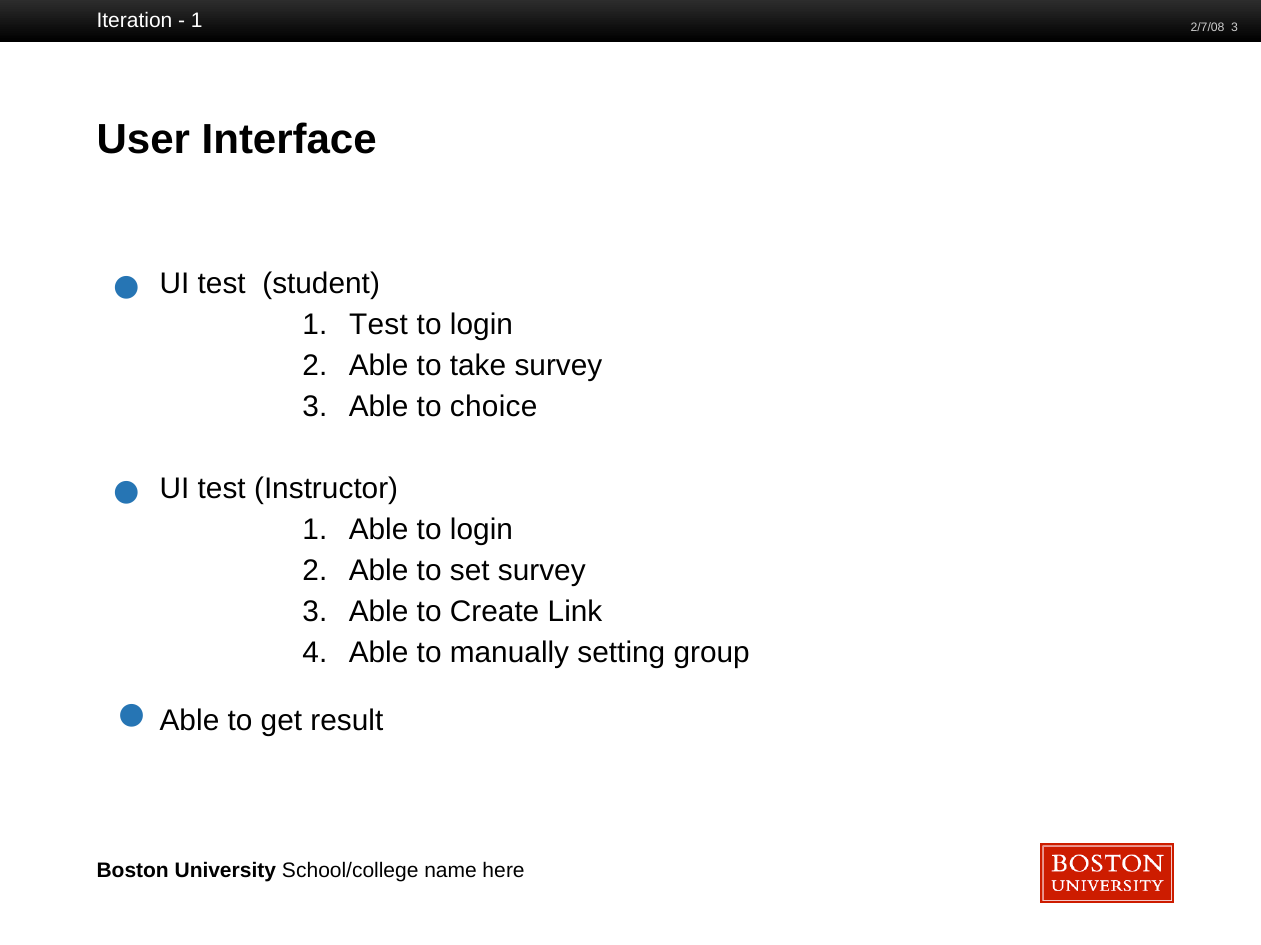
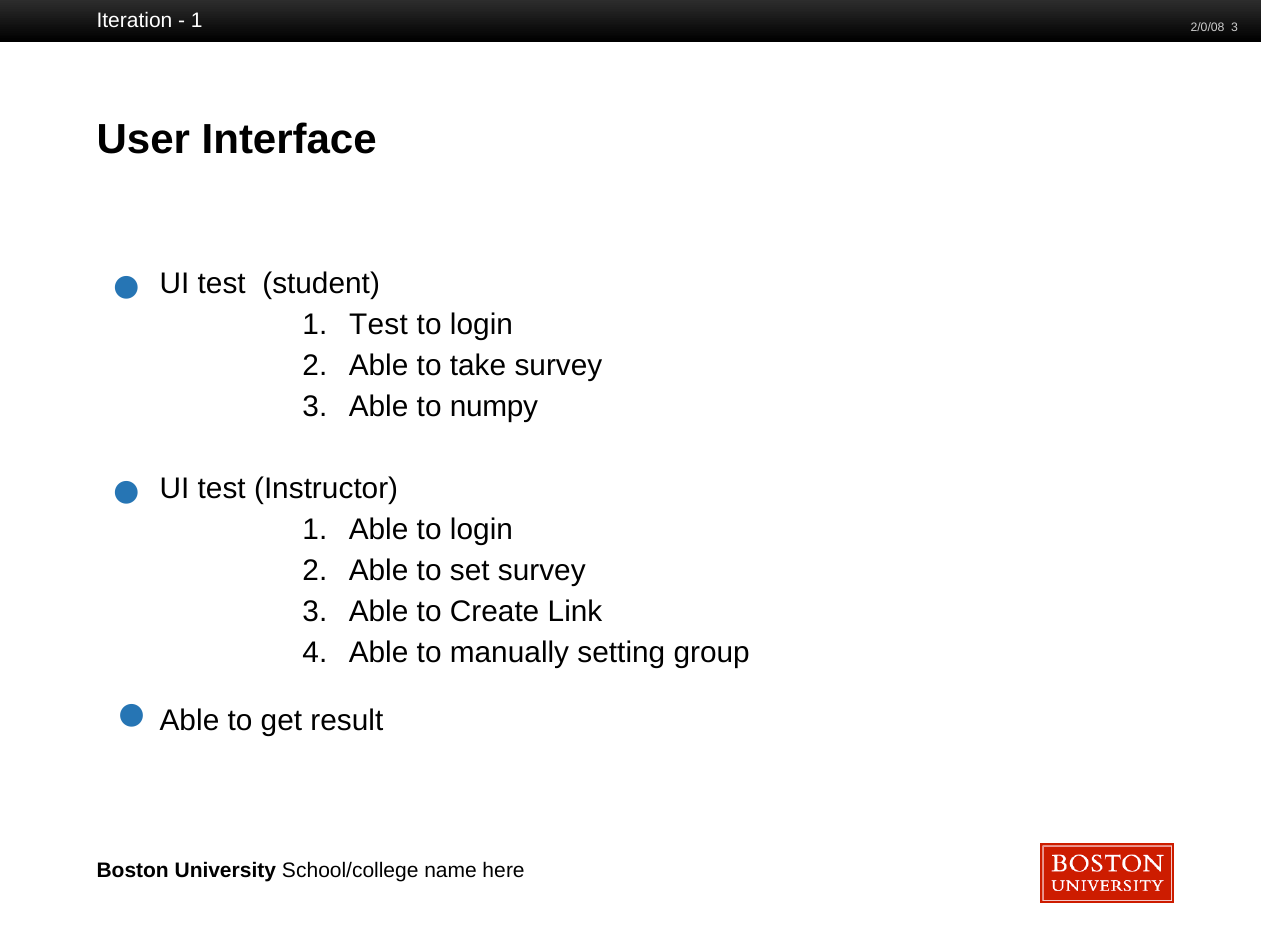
2/7/08: 2/7/08 -> 2/0/08
choice: choice -> numpy
